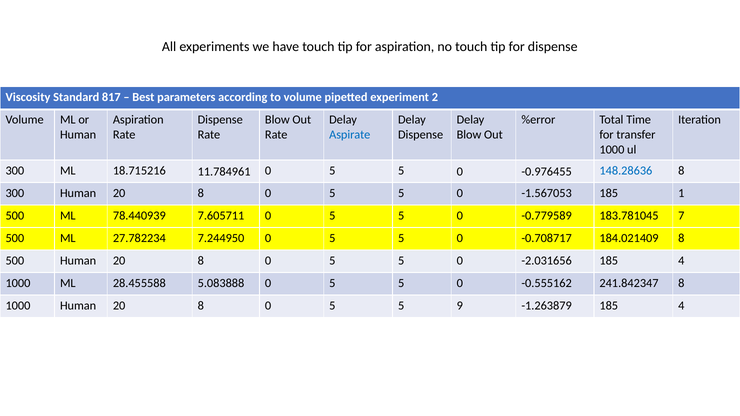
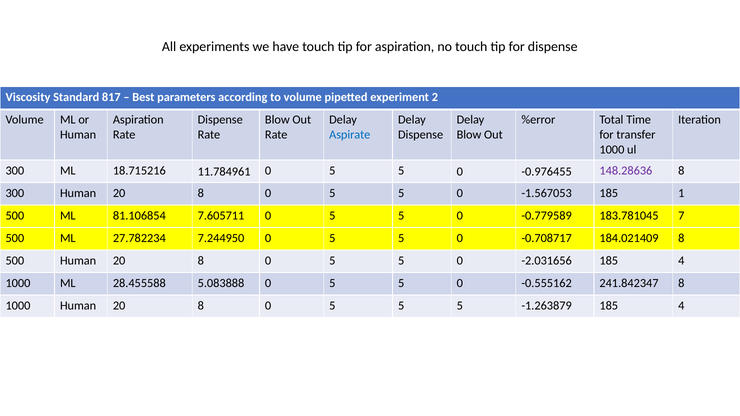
148.28636 colour: blue -> purple
78.440939: 78.440939 -> 81.106854
5 5 9: 9 -> 5
